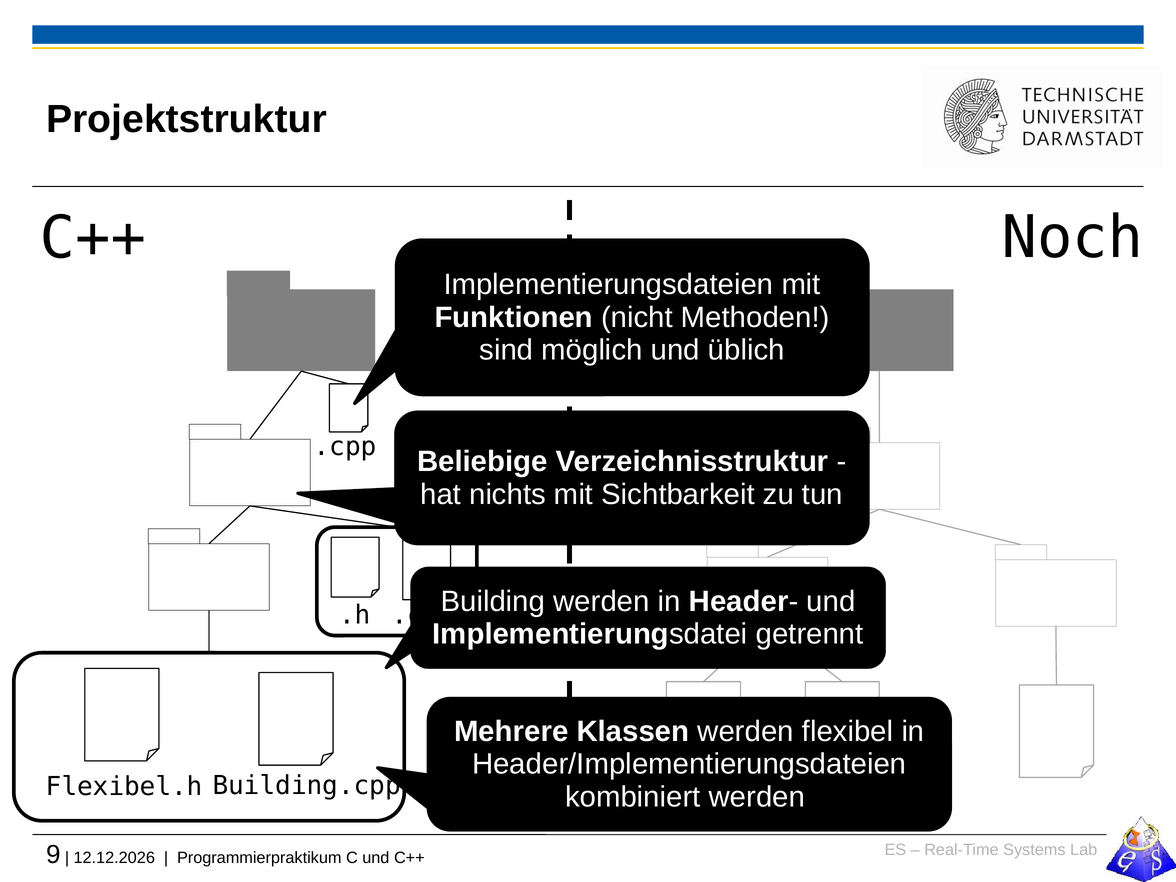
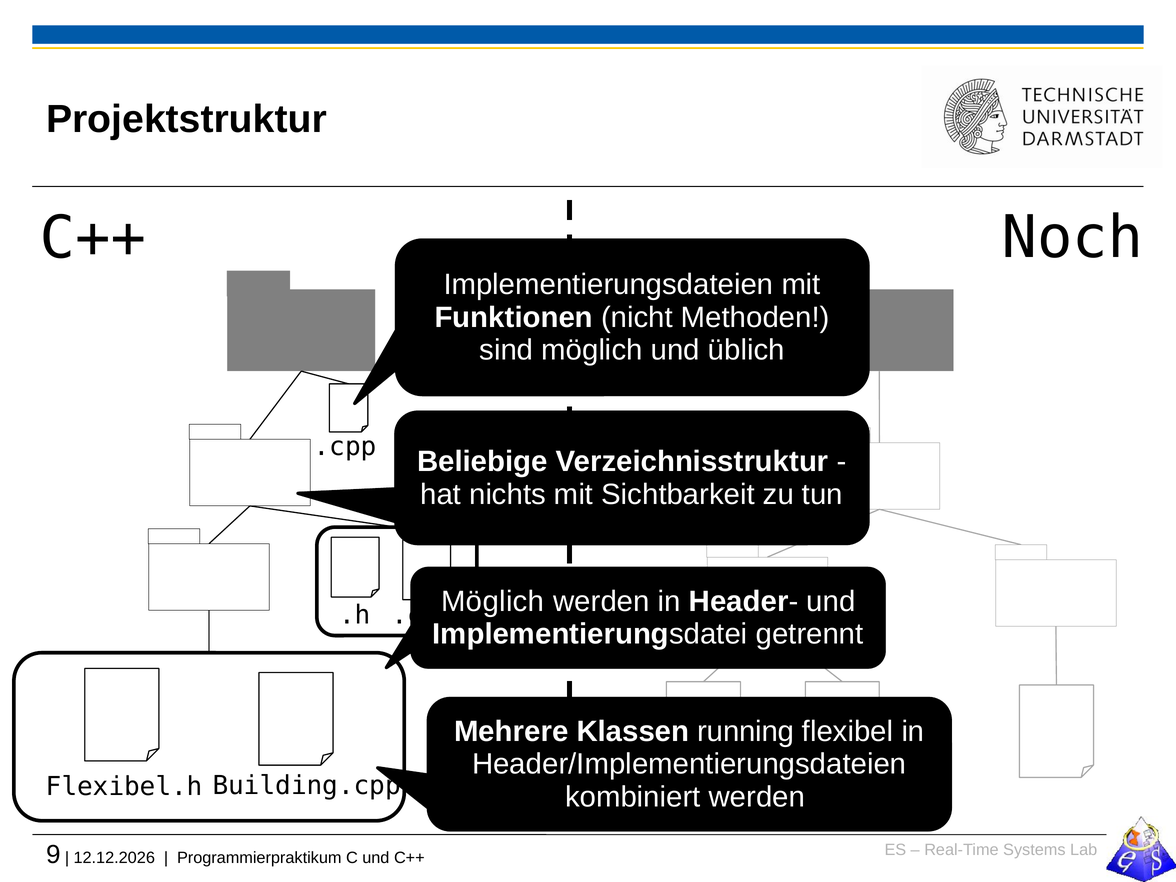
Building at (493, 601): Building -> Möglich
Klassen werden: werden -> running
